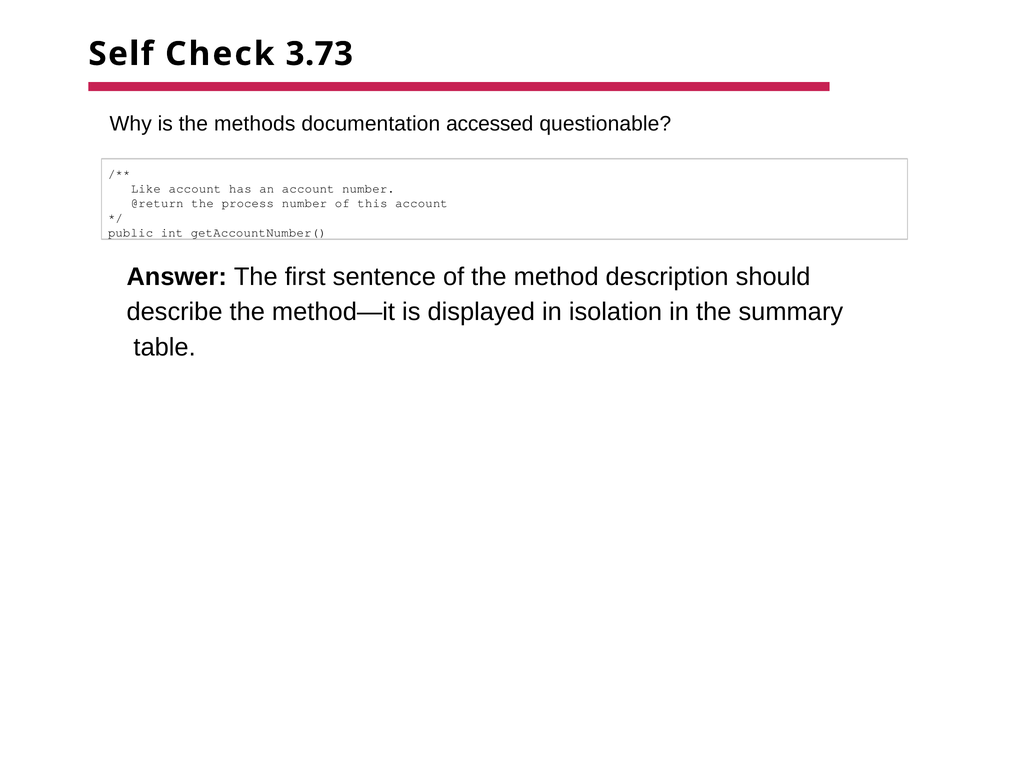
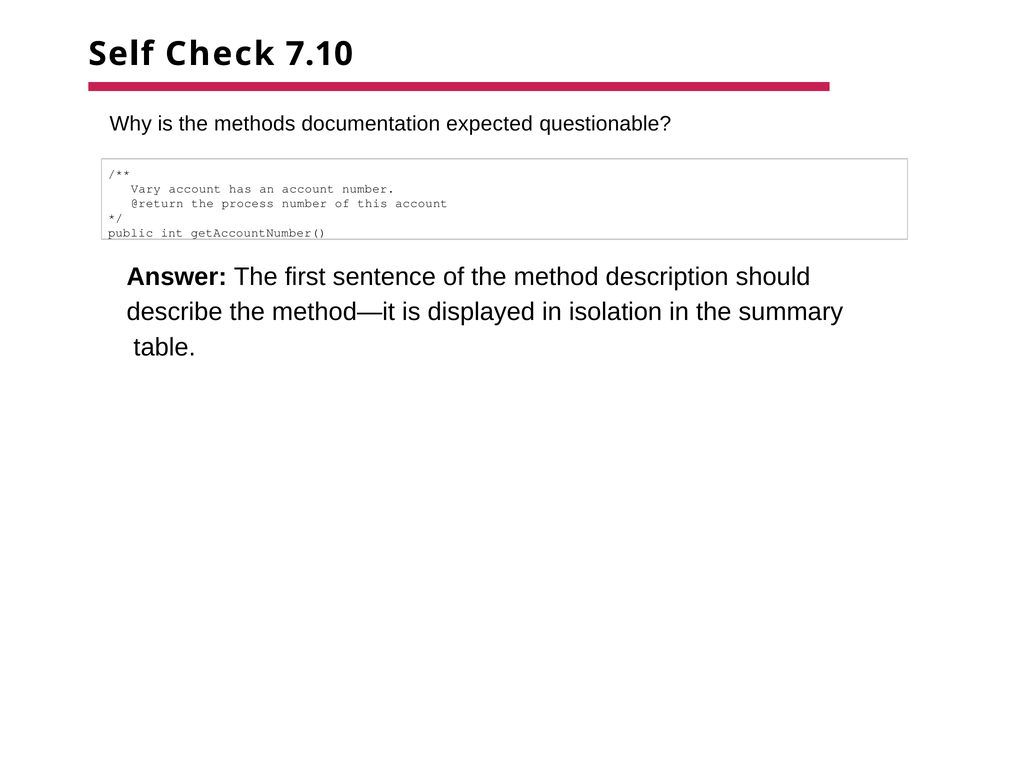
3.73: 3.73 -> 7.10
accessed: accessed -> expected
Like: Like -> Vary
